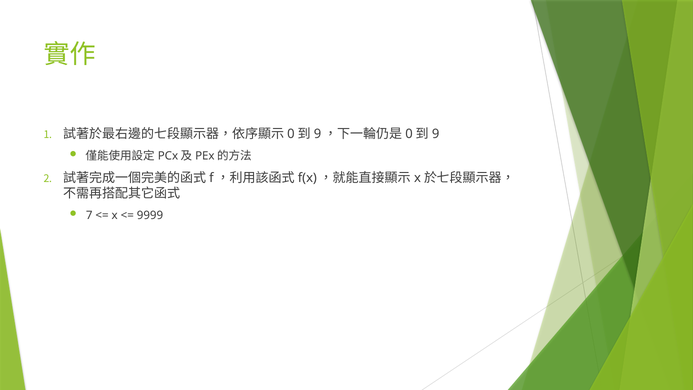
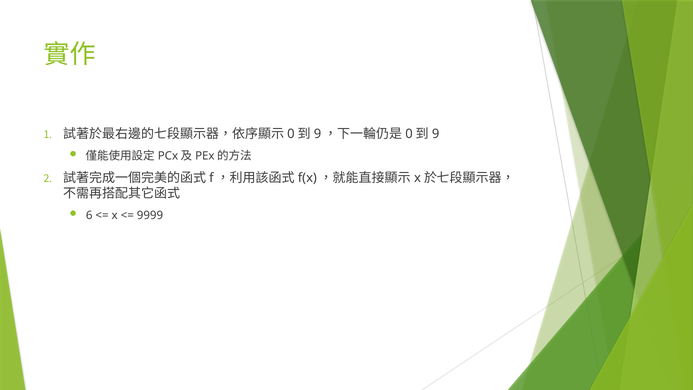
7: 7 -> 6
